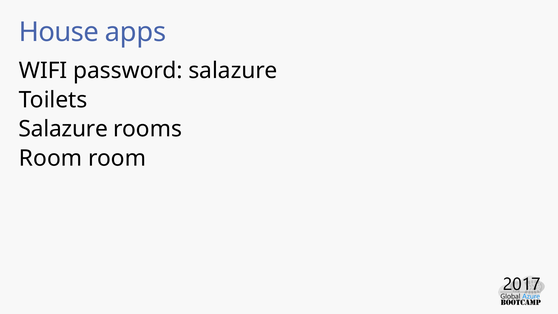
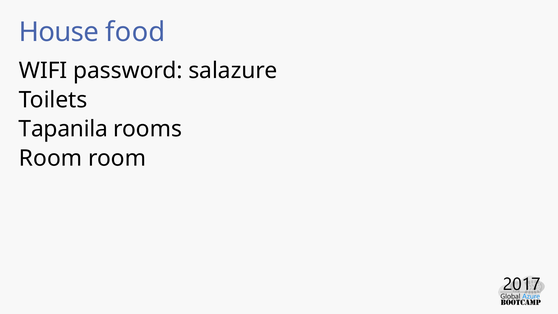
apps: apps -> food
Salazure at (63, 129): Salazure -> Tapanila
